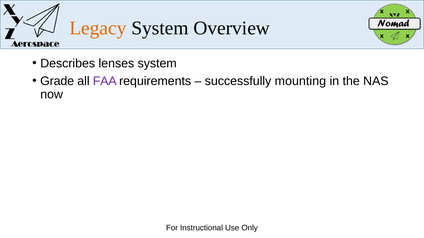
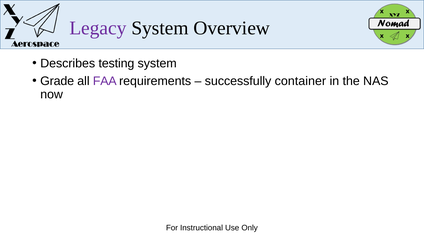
Legacy colour: orange -> purple
lenses: lenses -> testing
mounting: mounting -> container
